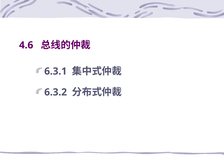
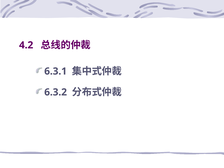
4.6: 4.6 -> 4.2
